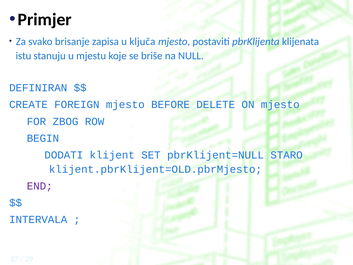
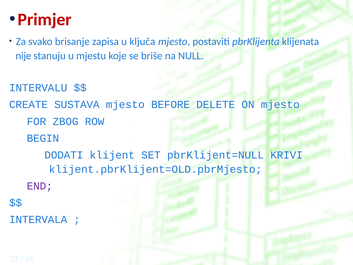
Primjer colour: black -> red
istu: istu -> nije
DEFINIRAN: DEFINIRAN -> INTERVALU
FOREIGN: FOREIGN -> SUSTAVA
STARO: STARO -> KRIVI
